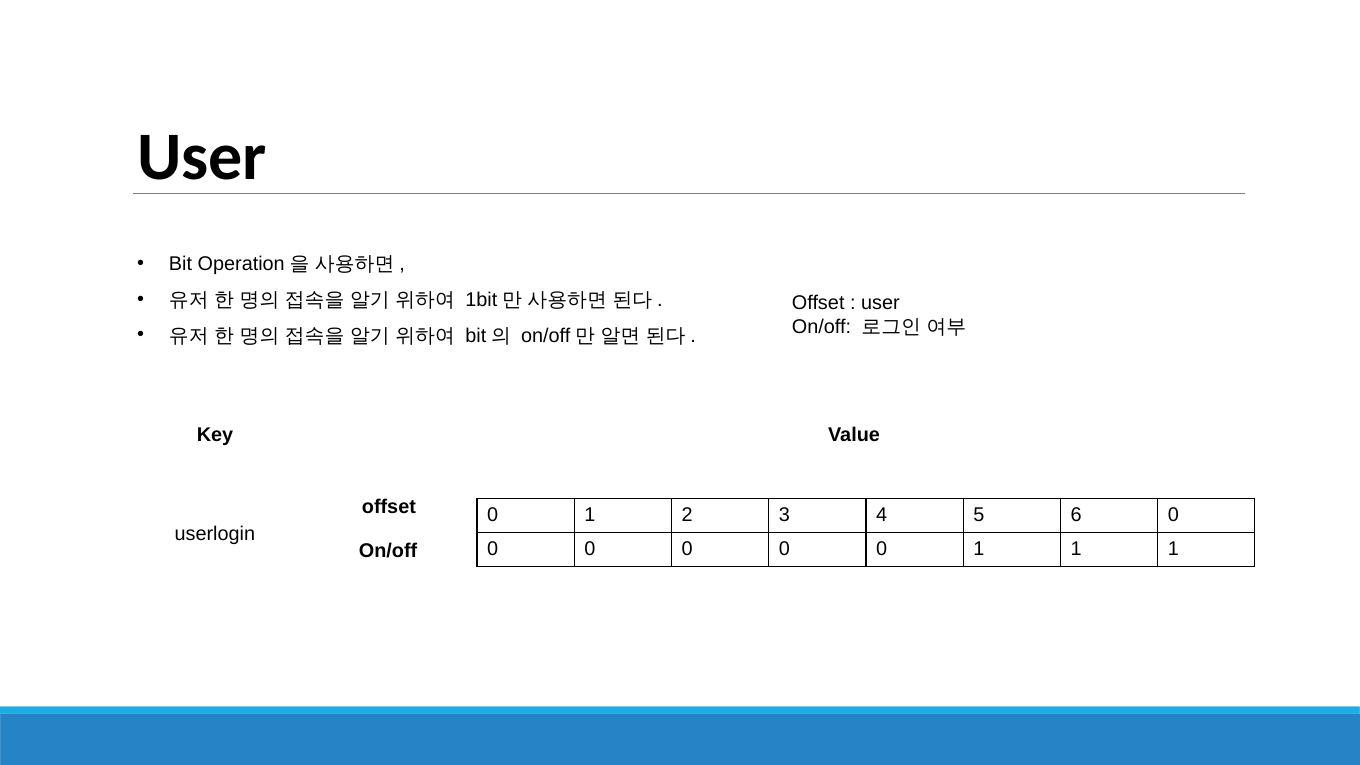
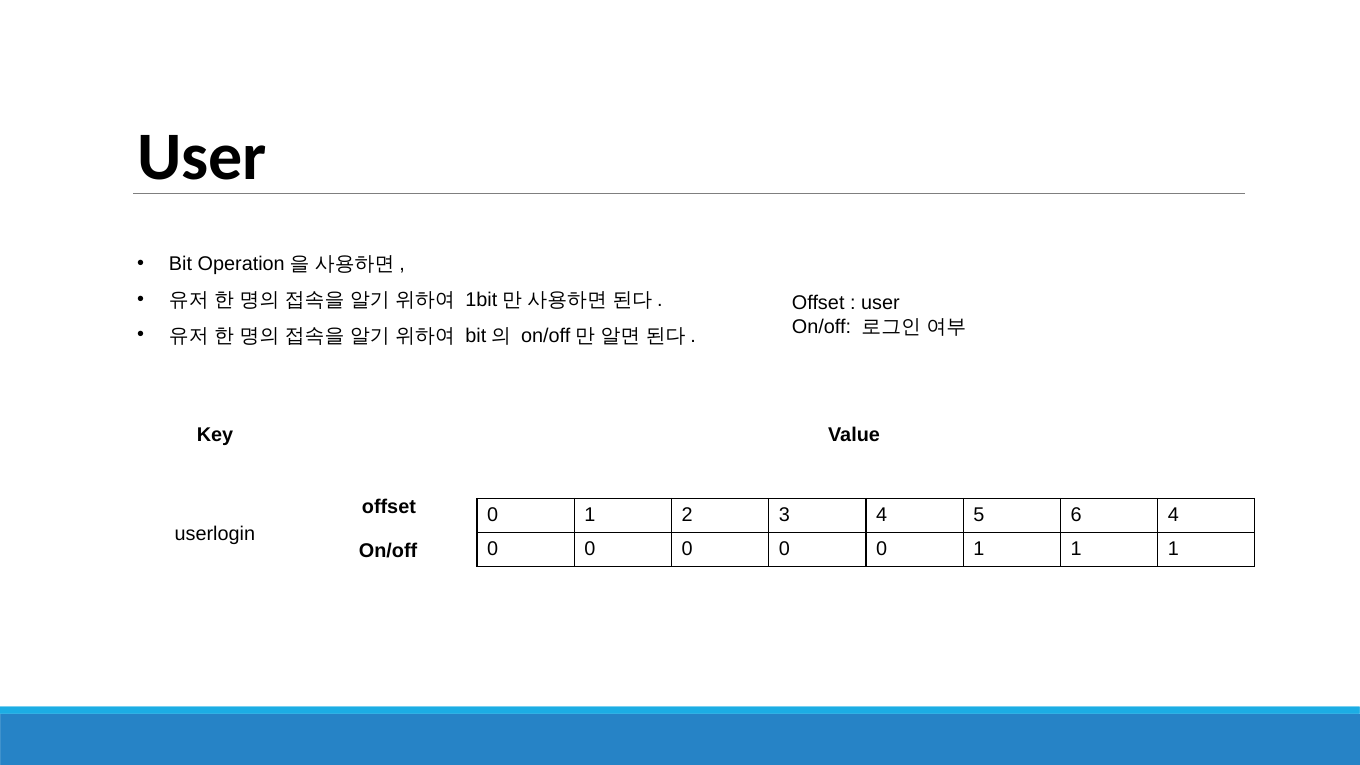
6 0: 0 -> 4
